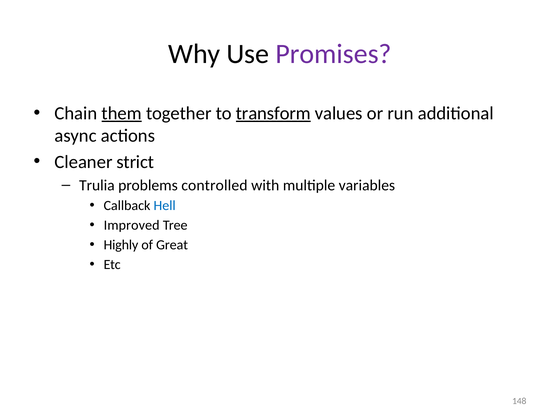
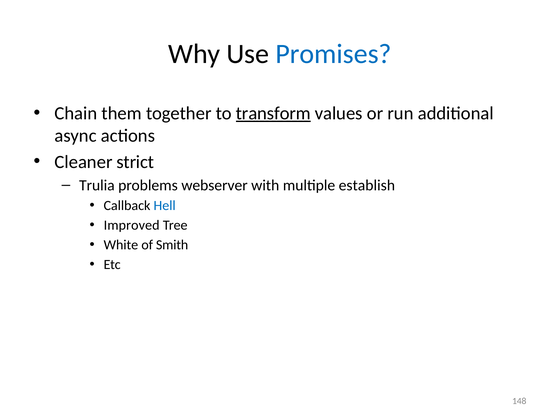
Promises colour: purple -> blue
them underline: present -> none
controlled: controlled -> webserver
variables: variables -> establish
Highly: Highly -> White
Great: Great -> Smith
